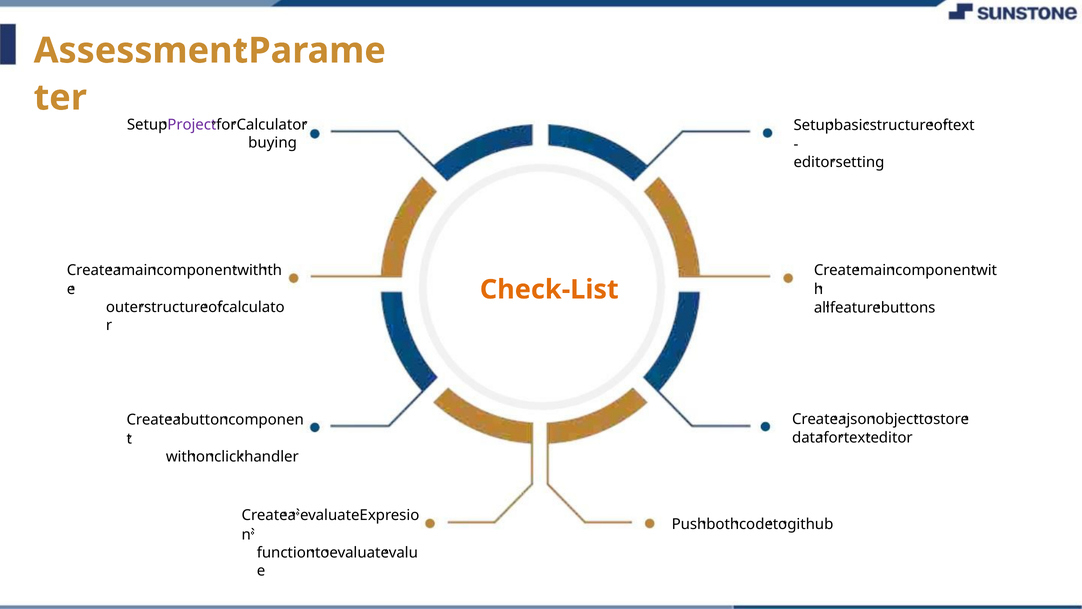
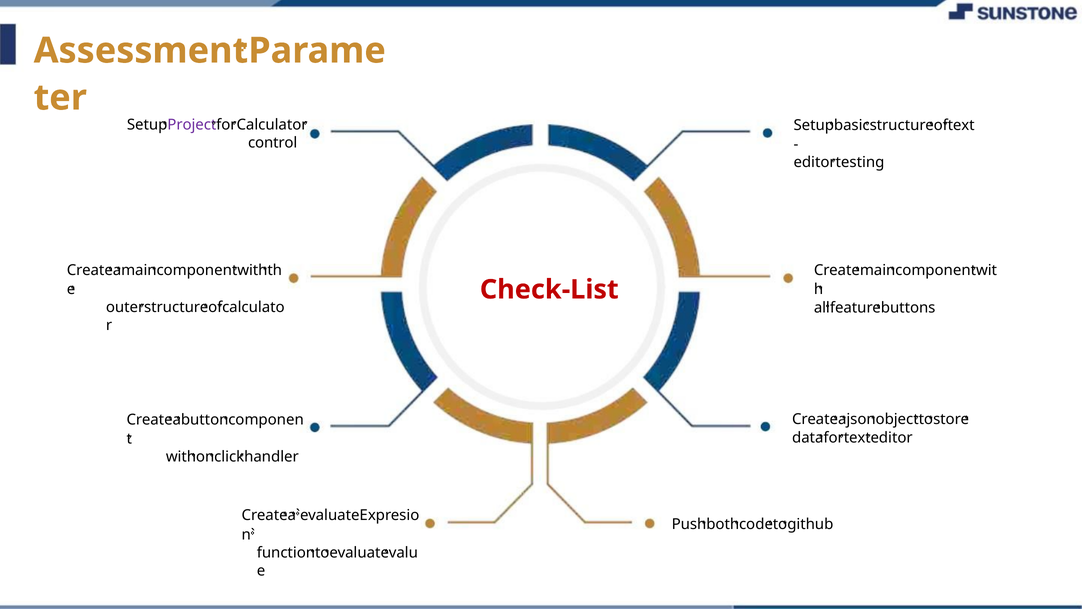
buying: buying -> control
setting: setting -> testing
Check-List colour: orange -> red
